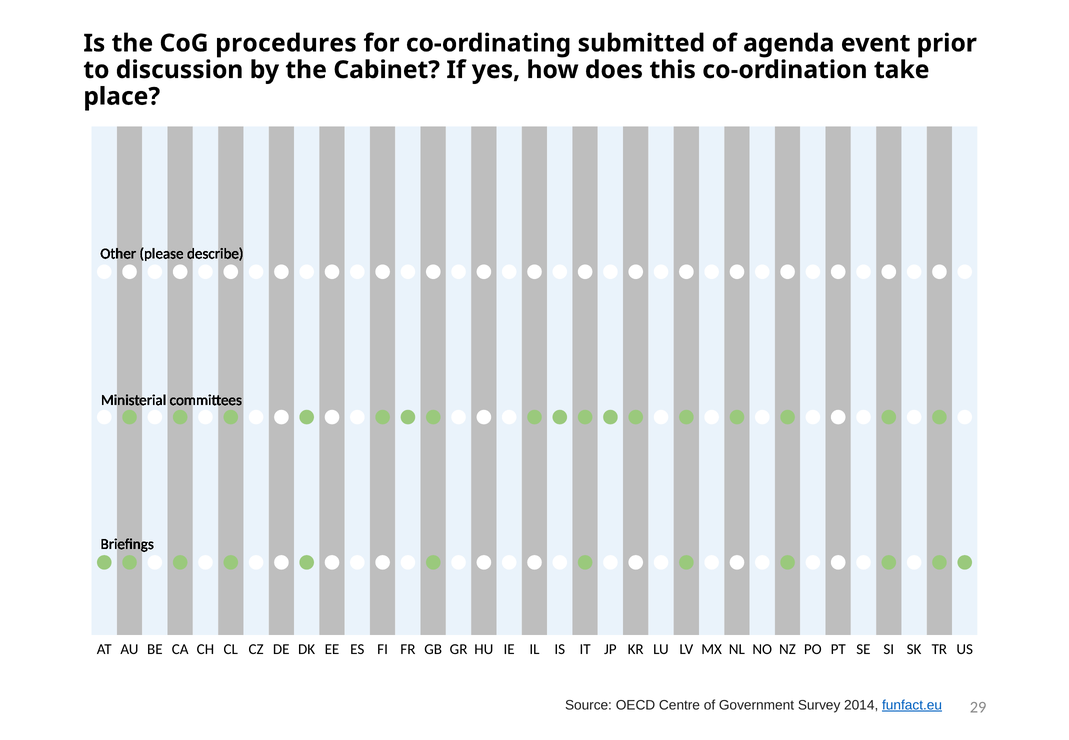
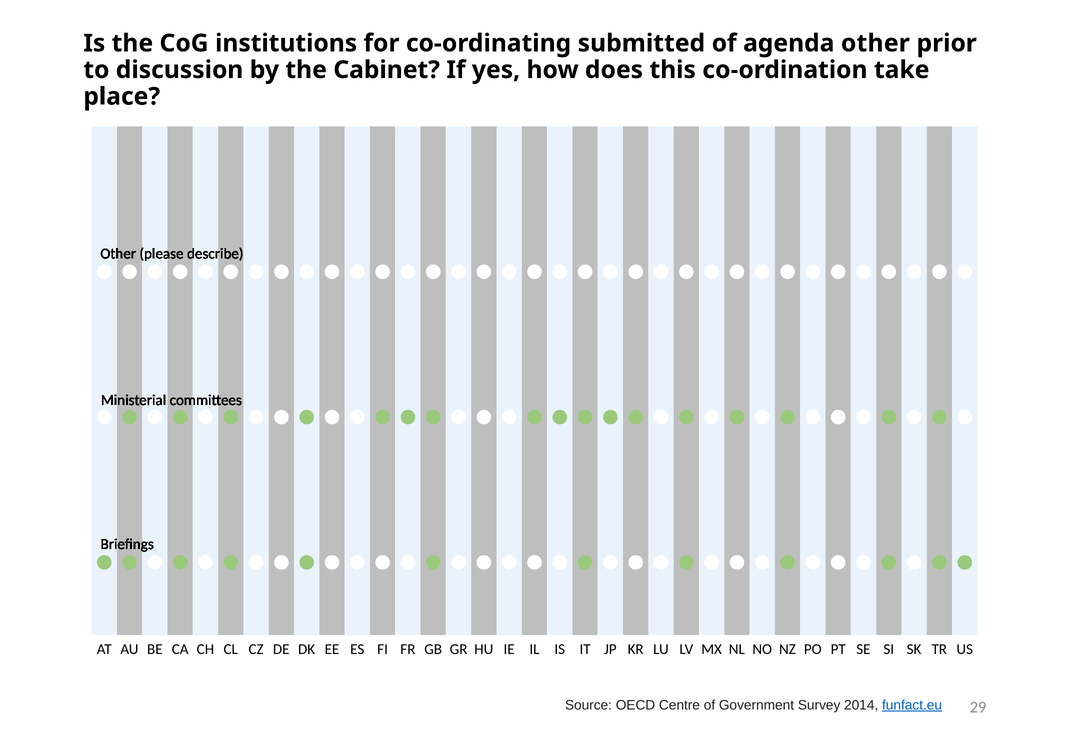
procedures: procedures -> institutions
agenda event: event -> other
